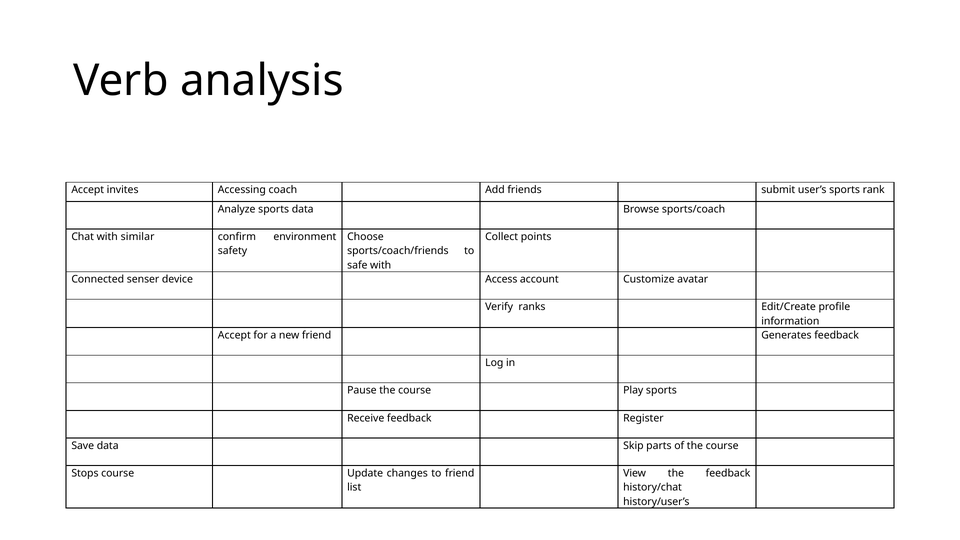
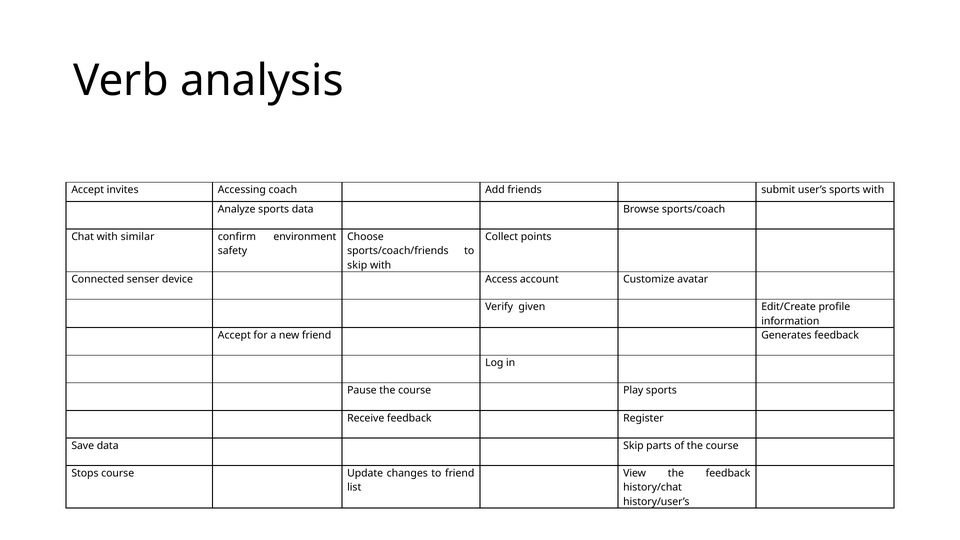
sports rank: rank -> with
safe at (357, 265): safe -> skip
ranks: ranks -> given
